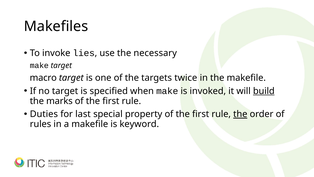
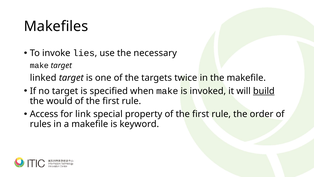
macro: macro -> linked
marks: marks -> would
Duties: Duties -> Access
last: last -> link
the at (240, 114) underline: present -> none
